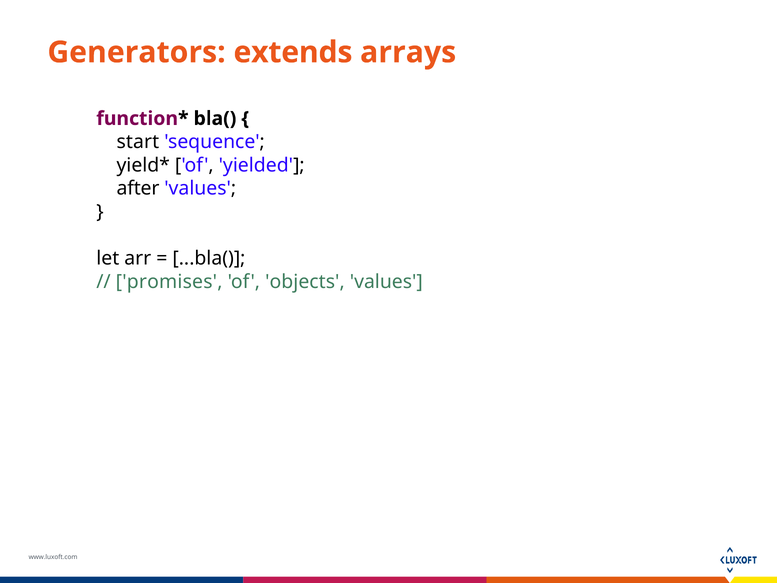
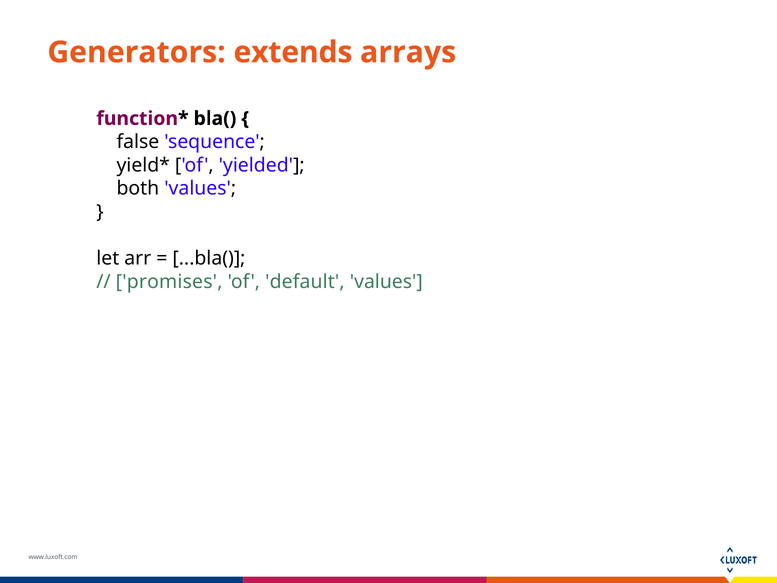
start: start -> false
after: after -> both
objects: objects -> default
